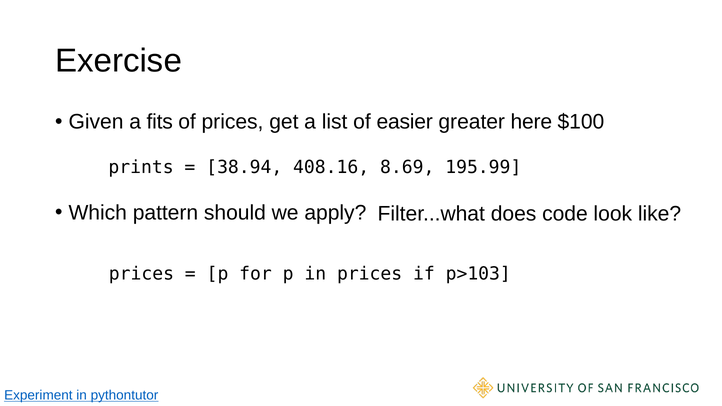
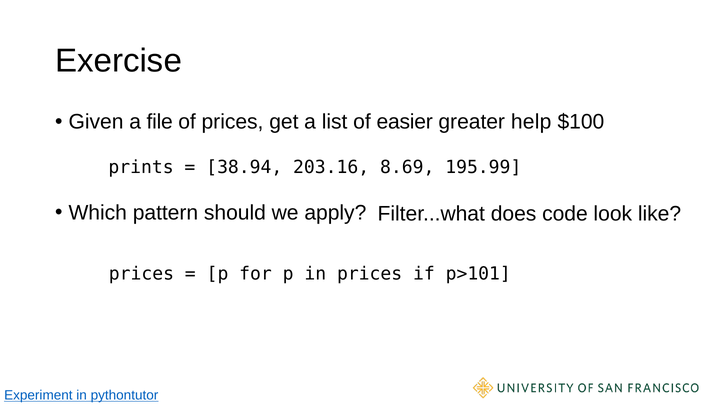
fits: fits -> file
here: here -> help
408.16: 408.16 -> 203.16
p>103: p>103 -> p>101
